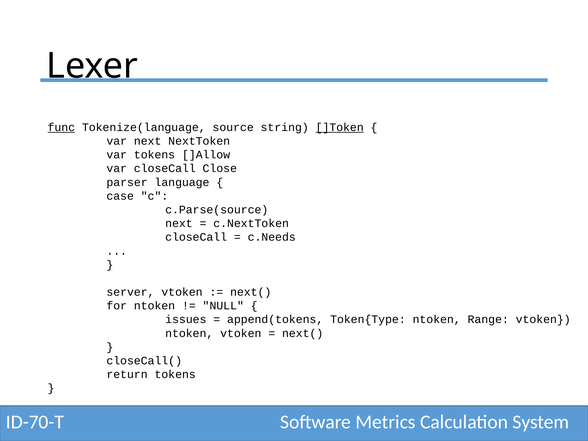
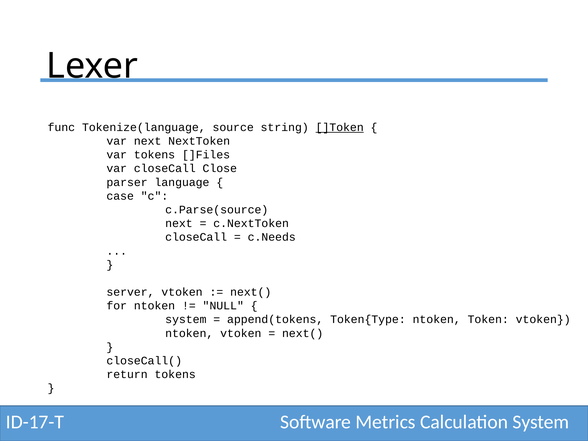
func underline: present -> none
]Allow: ]Allow -> ]Files
issues at (186, 320): issues -> system
Range: Range -> Token
ID-70-T: ID-70-T -> ID-17-T
